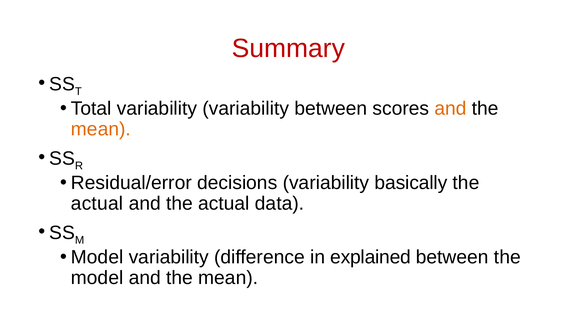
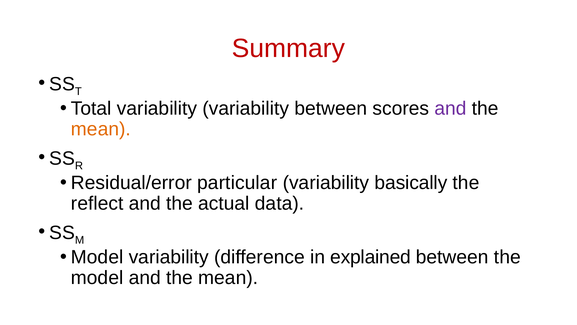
and at (450, 108) colour: orange -> purple
decisions: decisions -> particular
actual at (97, 203): actual -> reflect
